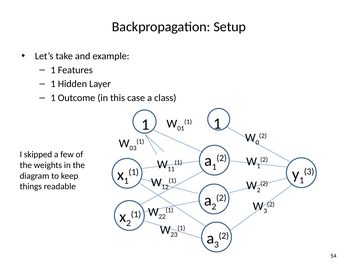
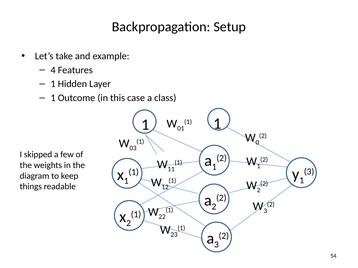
1 at (53, 70): 1 -> 4
